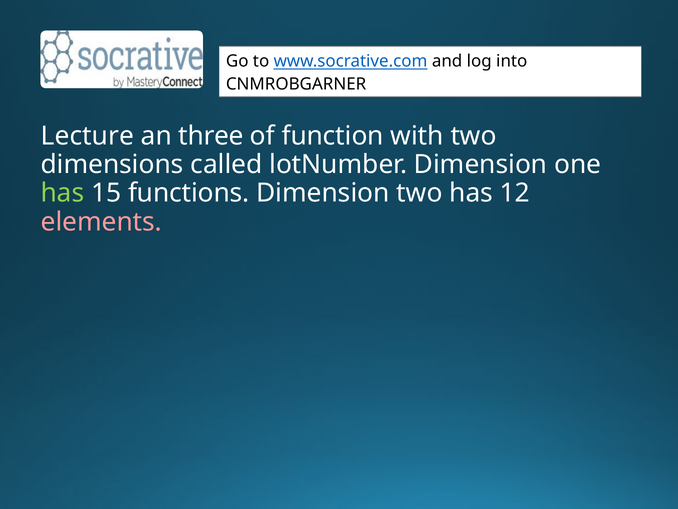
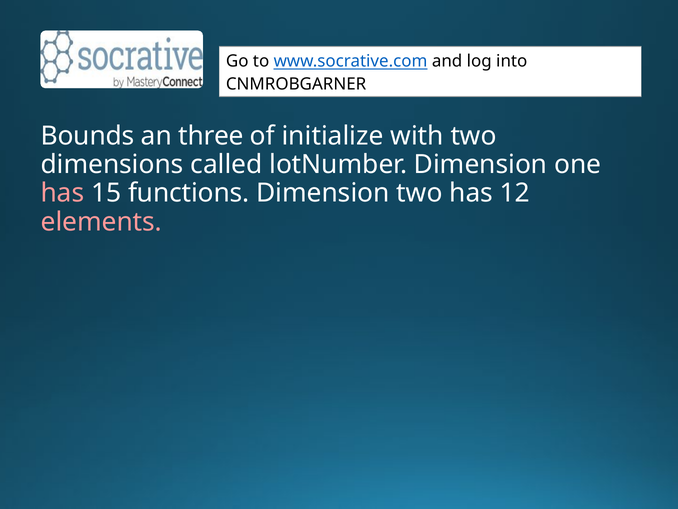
Lecture: Lecture -> Bounds
function: function -> initialize
has at (62, 193) colour: light green -> pink
